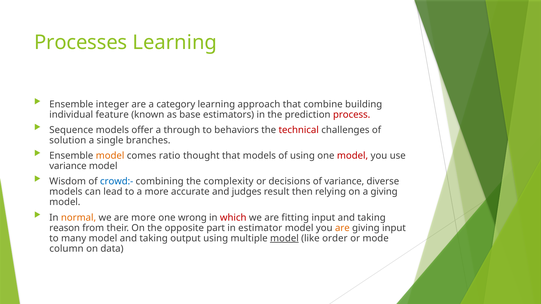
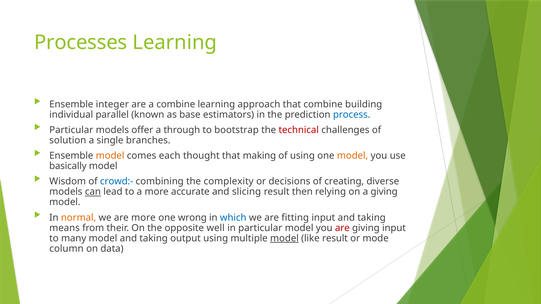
a category: category -> combine
feature: feature -> parallel
process colour: red -> blue
Sequence at (71, 130): Sequence -> Particular
behaviors: behaviors -> bootstrap
ratio: ratio -> each
that models: models -> making
model at (353, 156) colour: red -> orange
variance at (68, 166): variance -> basically
of variance: variance -> creating
can underline: none -> present
judges: judges -> slicing
which colour: red -> blue
reason: reason -> means
part: part -> well
in estimator: estimator -> particular
are at (342, 228) colour: orange -> red
like order: order -> result
